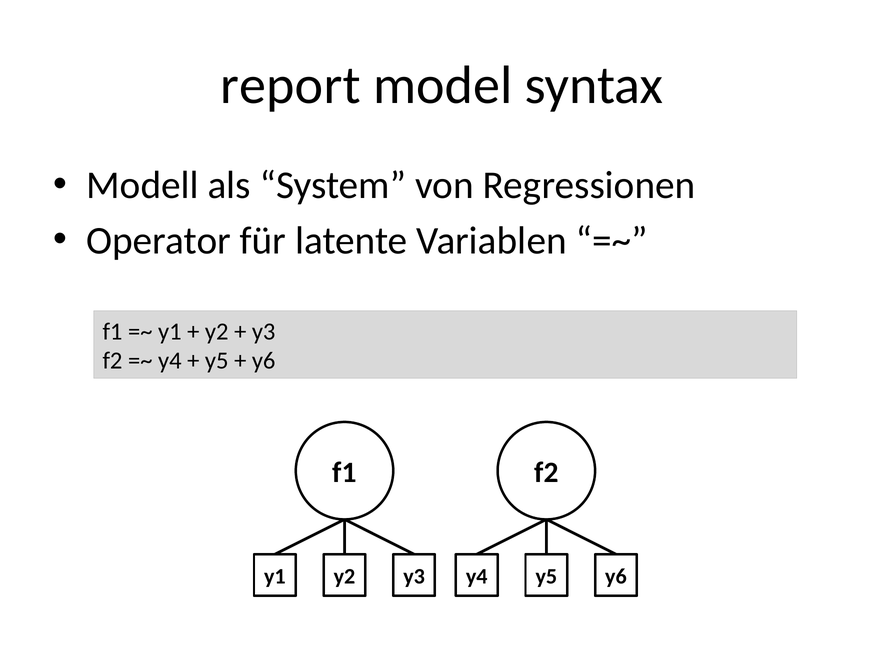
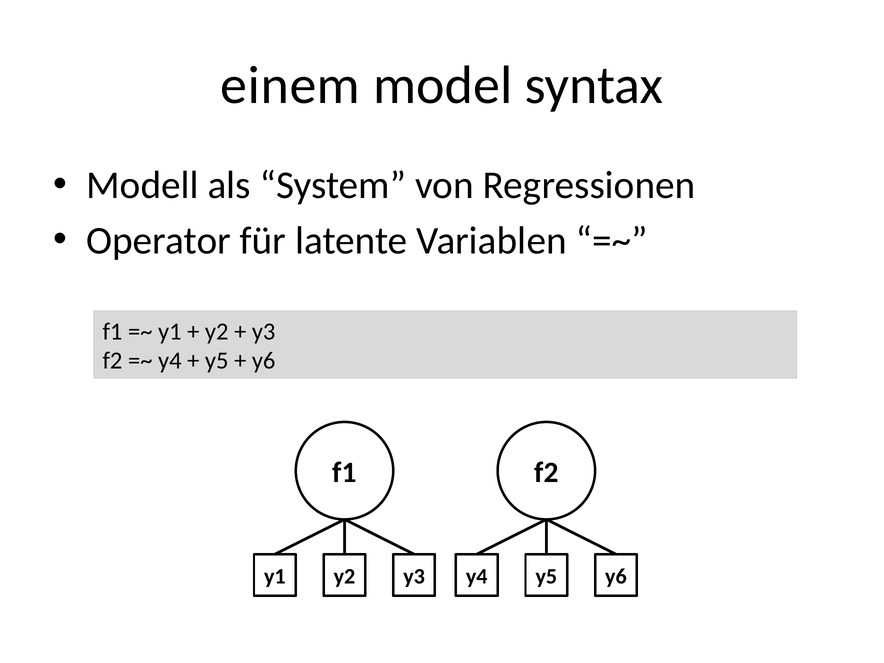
report: report -> einem
